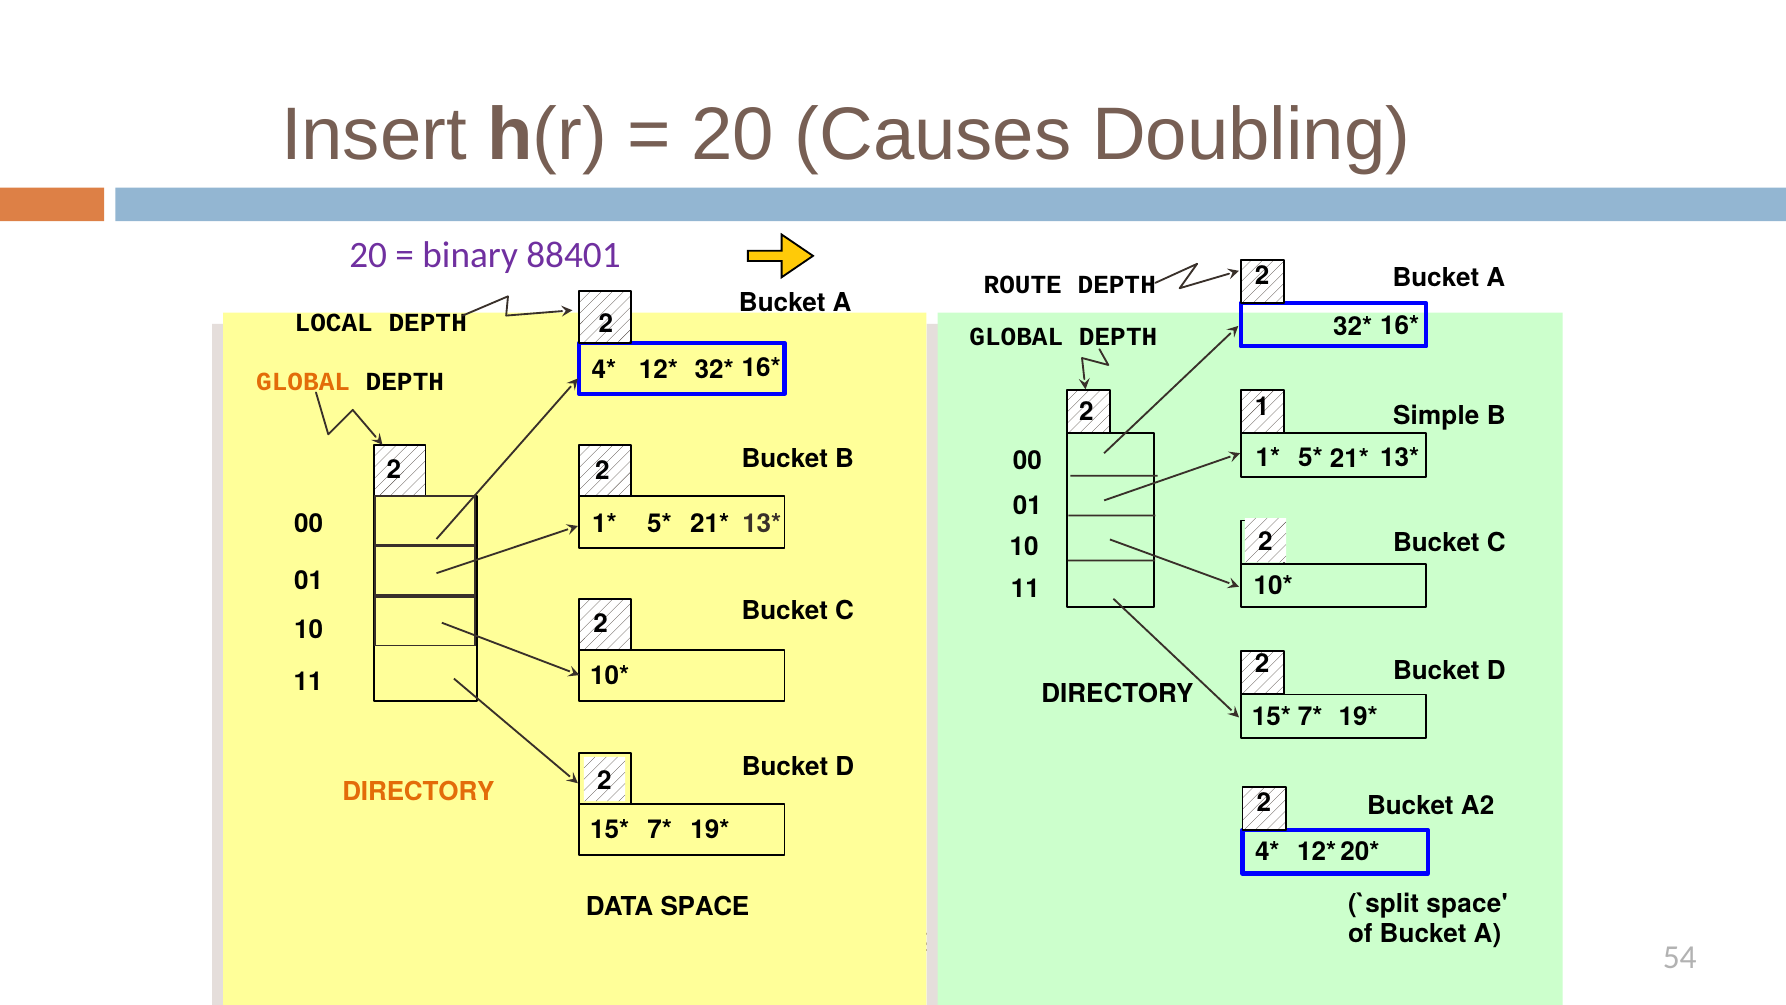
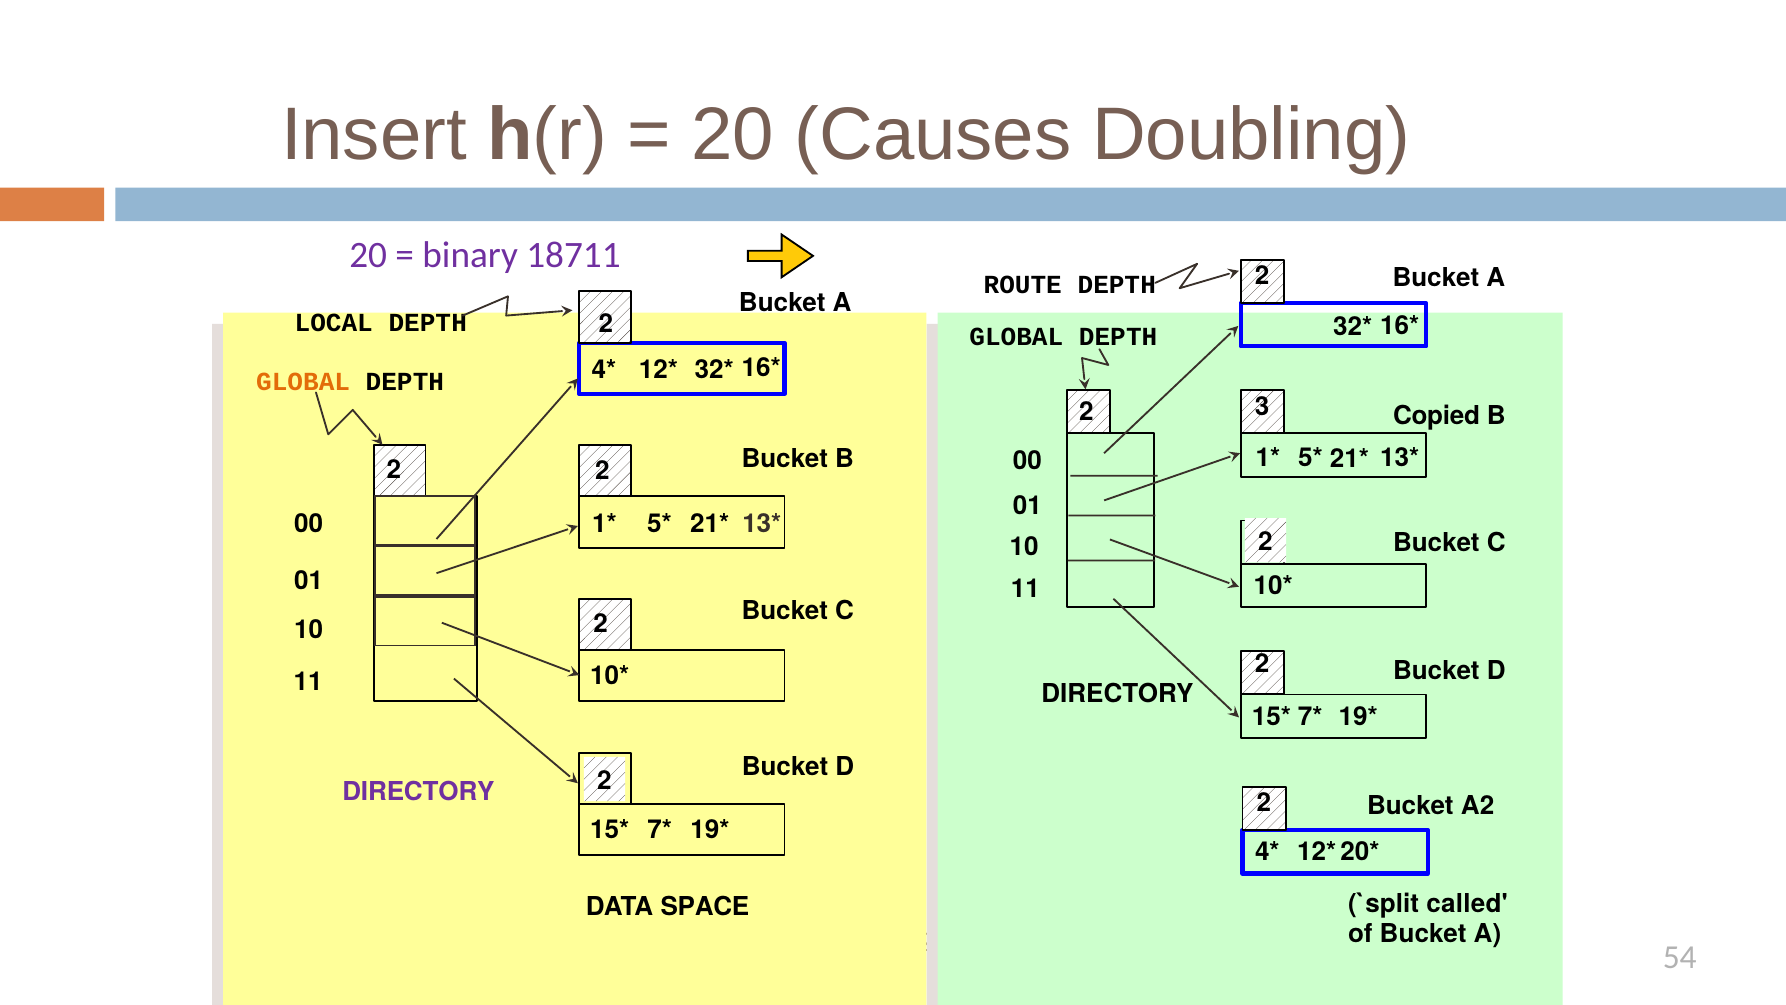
88401: 88401 -> 18711
1: 1 -> 3
Simple: Simple -> Copied
DIRECTORY at (418, 792) colour: orange -> purple
space at (1467, 904): space -> called
